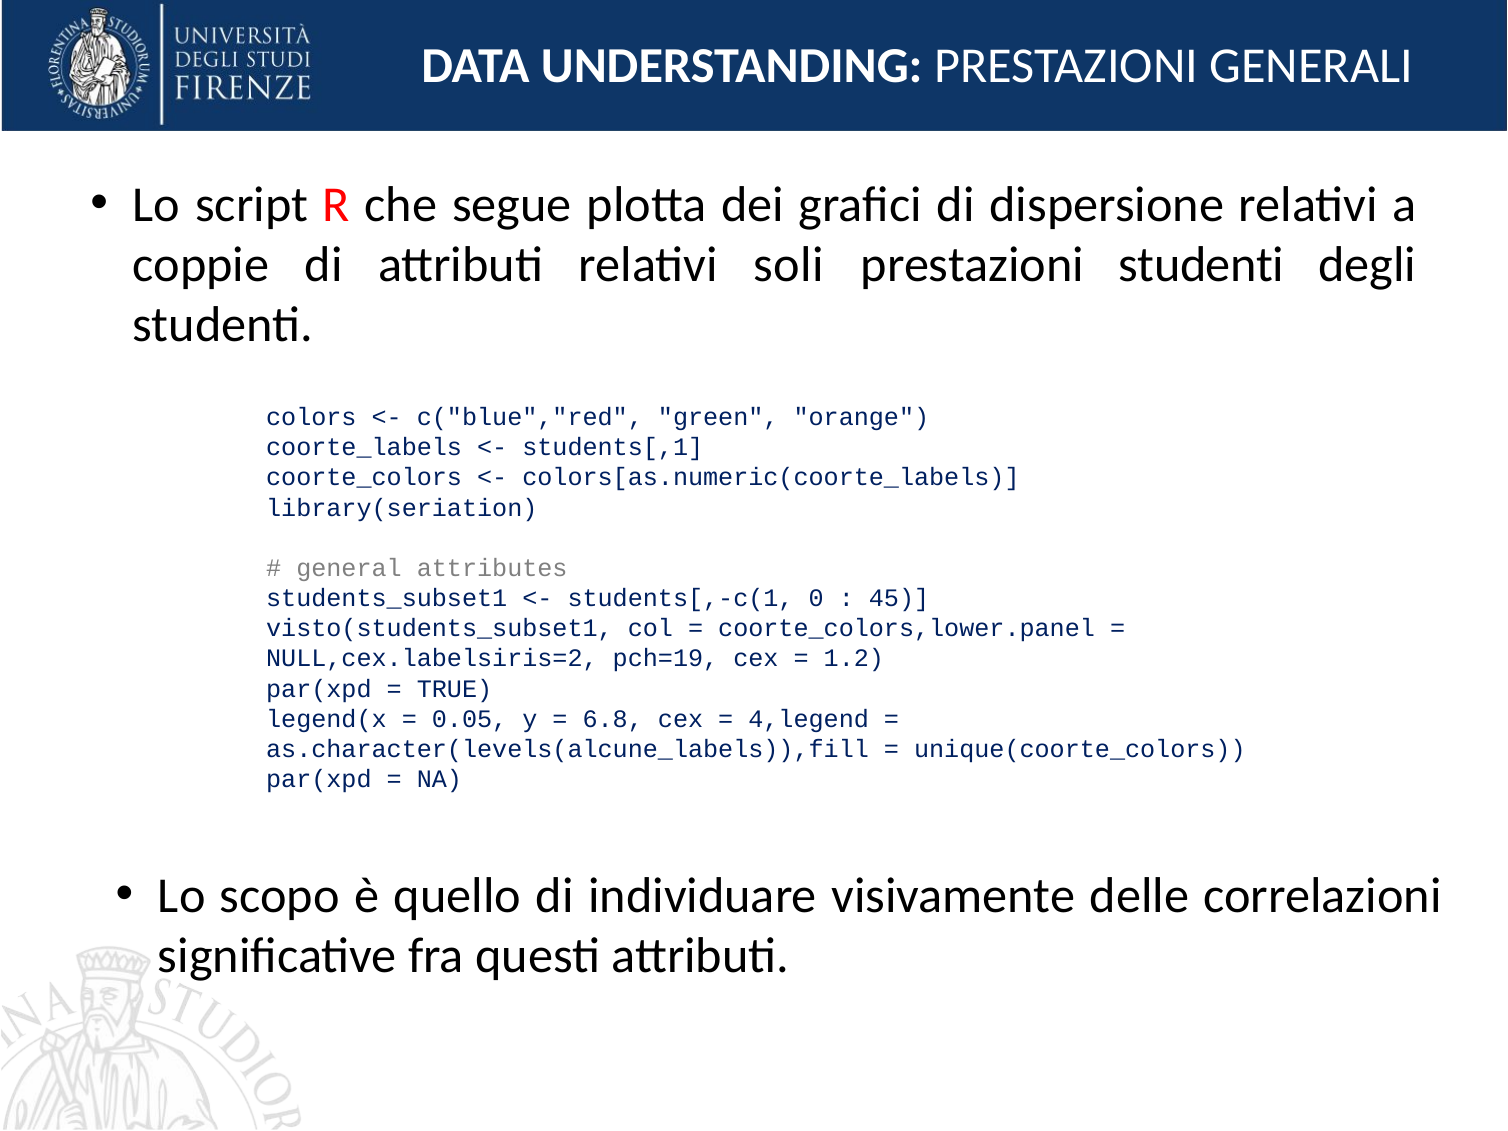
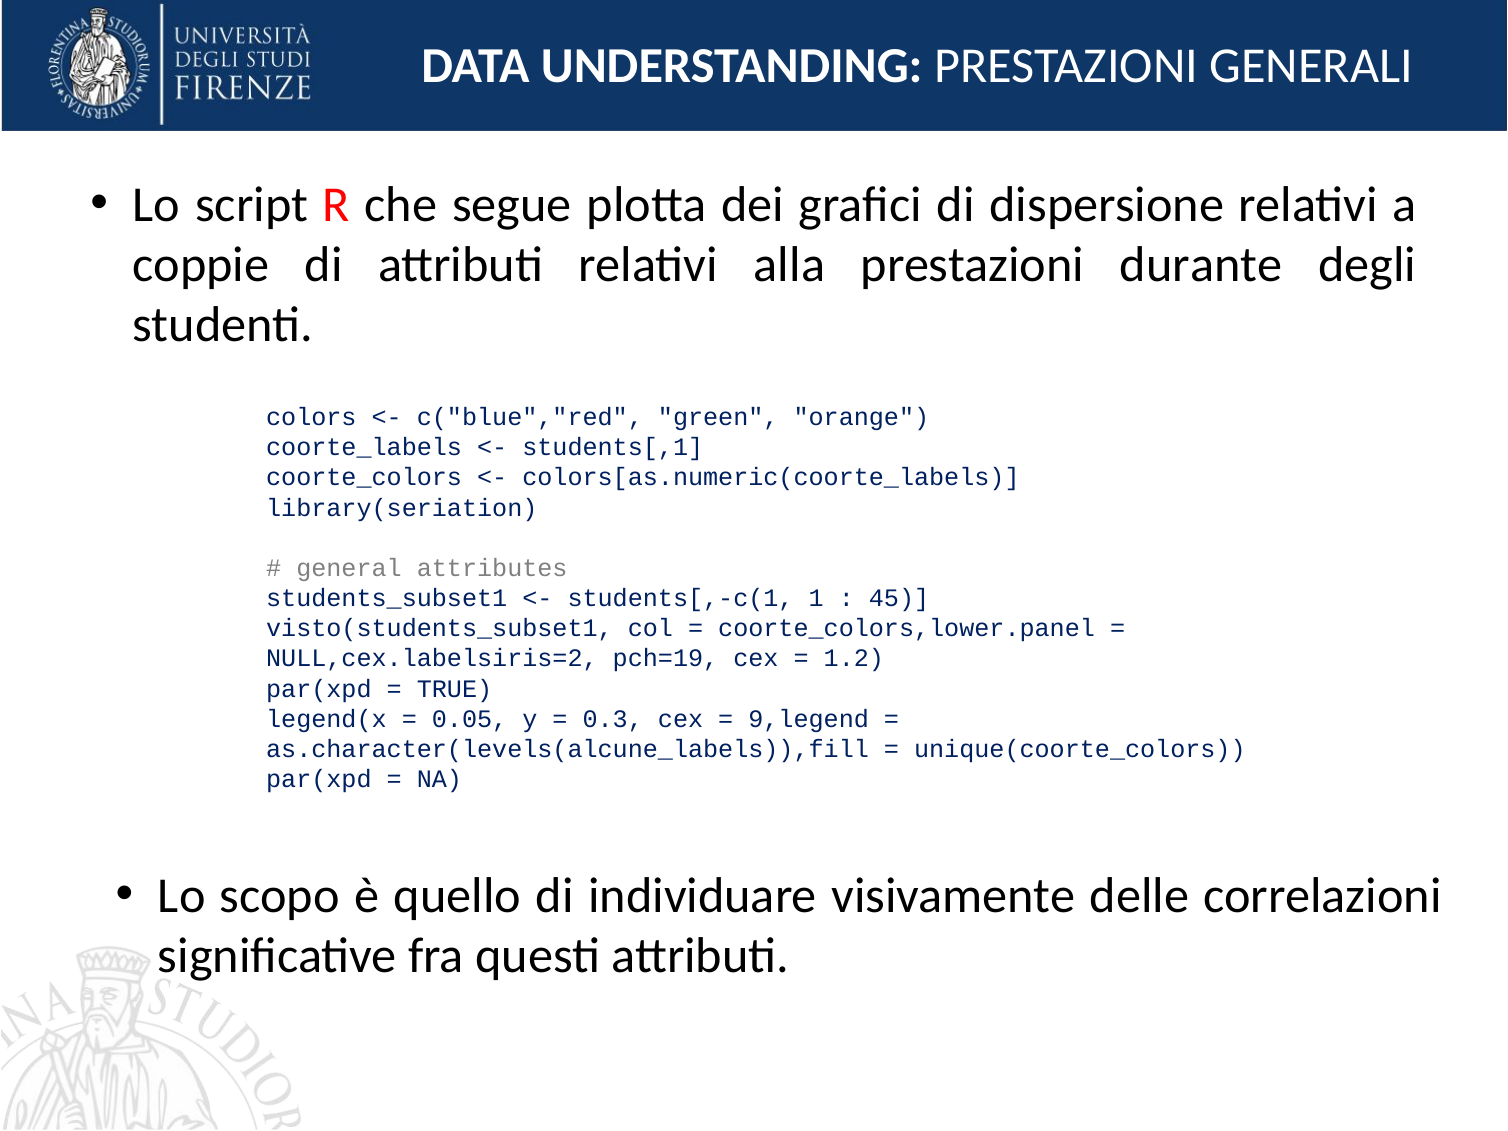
soli: soli -> alla
prestazioni studenti: studenti -> durante
0: 0 -> 1
6.8: 6.8 -> 0.3
4,legend: 4,legend -> 9,legend
